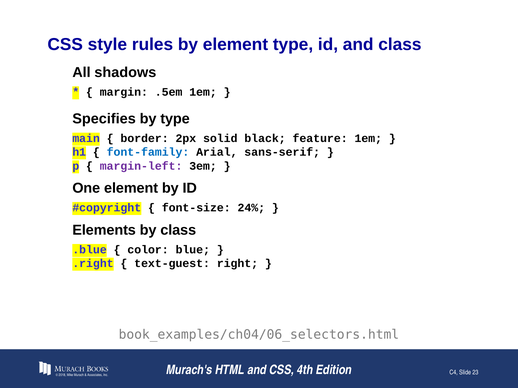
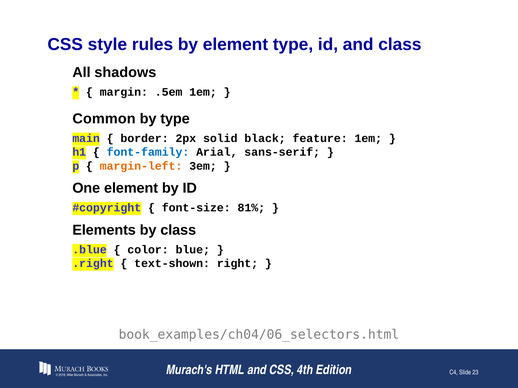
Specifies: Specifies -> Common
margin-left colour: purple -> orange
24%: 24% -> 81%
text-guest: text-guest -> text-shown
